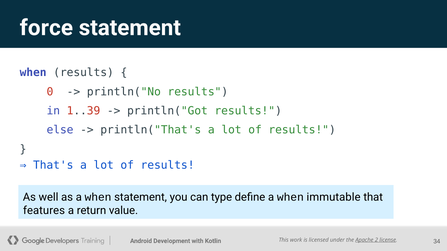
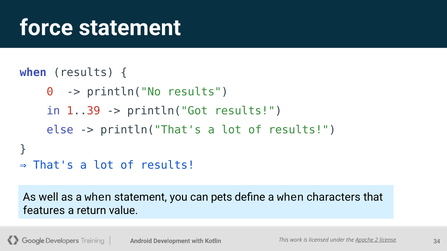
type: type -> pets
immutable: immutable -> characters
